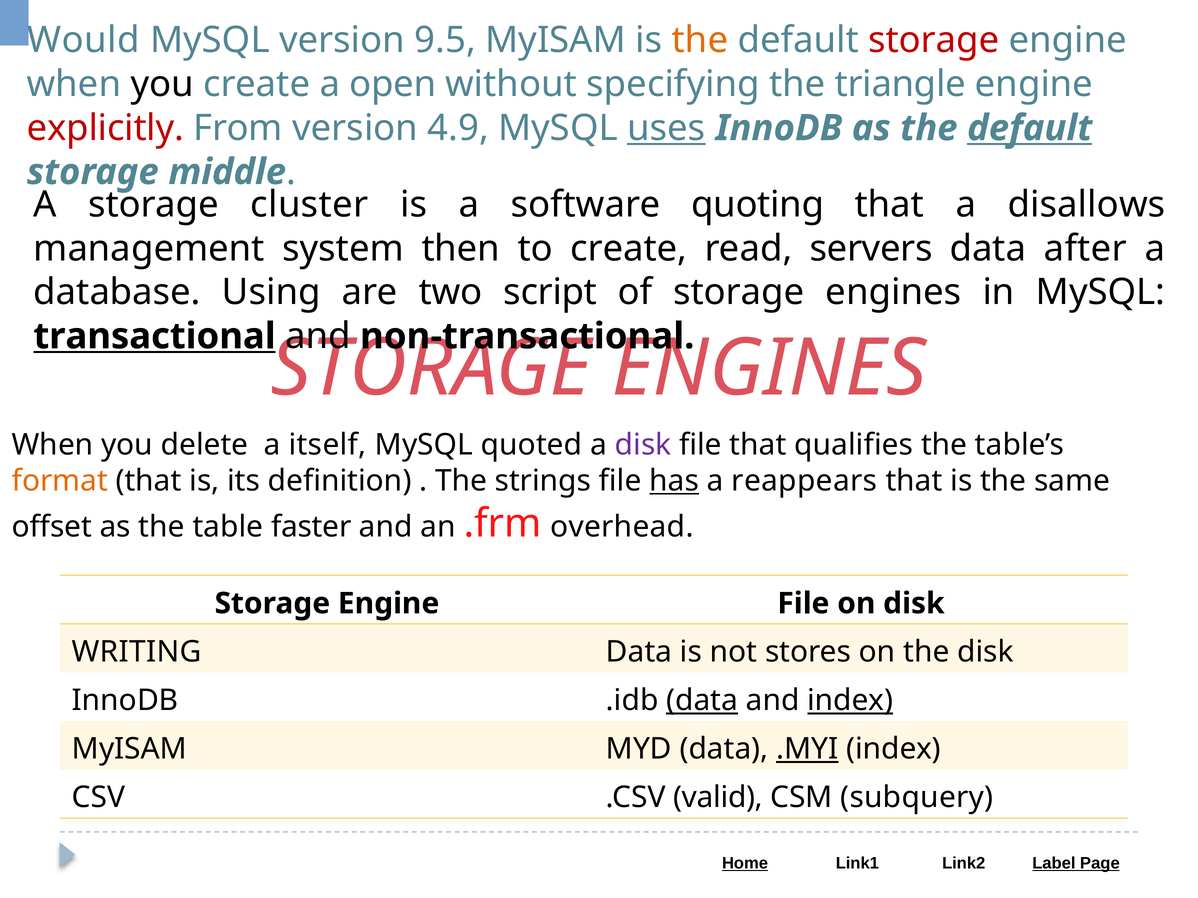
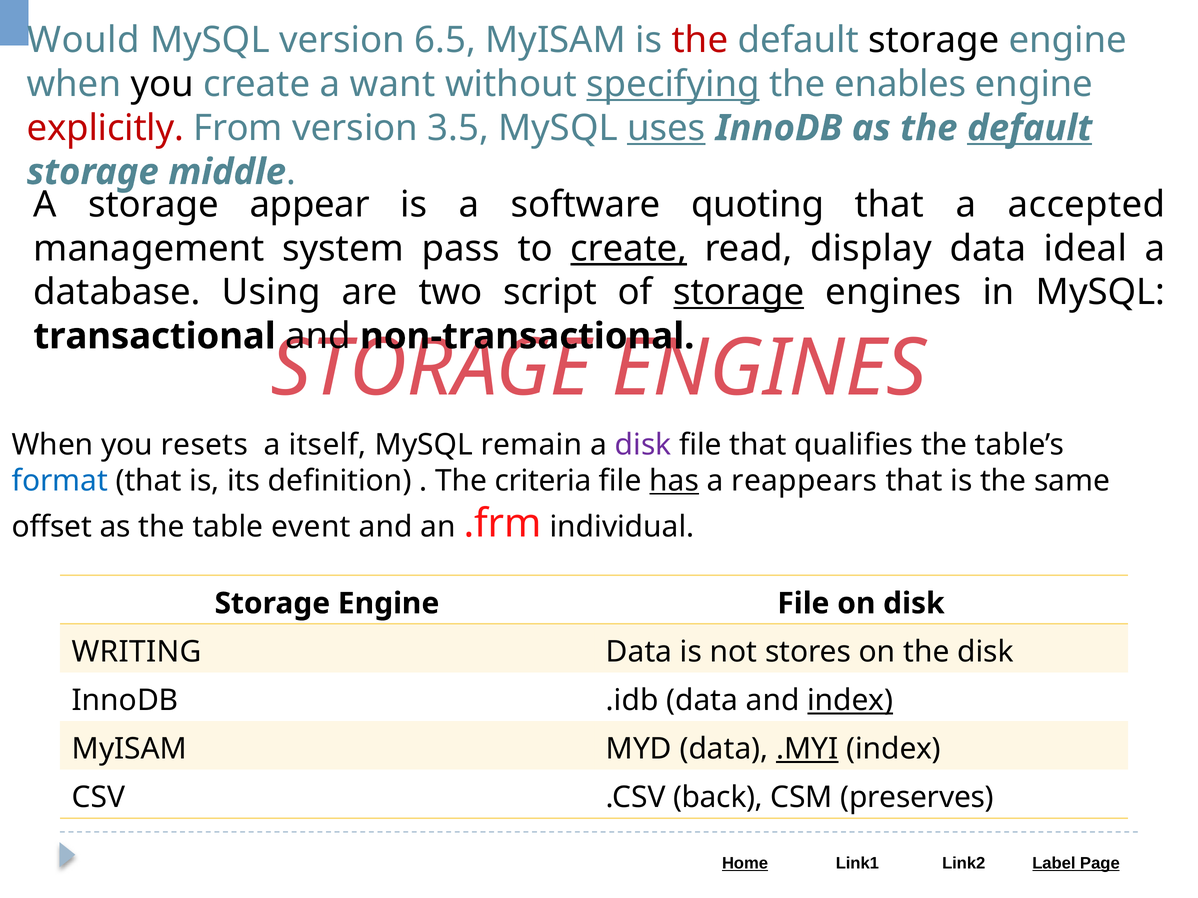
9.5: 9.5 -> 6.5
the at (700, 40) colour: orange -> red
storage at (934, 40) colour: red -> black
open: open -> want
specifying underline: none -> present
triangle: triangle -> enables
4.9: 4.9 -> 3.5
cluster: cluster -> appear
disallows: disallows -> accepted
then: then -> pass
create at (629, 249) underline: none -> present
servers: servers -> display
after: after -> ideal
storage at (739, 293) underline: none -> present
transactional underline: present -> none
delete: delete -> resets
quoted: quoted -> remain
format colour: orange -> blue
strings: strings -> criteria
faster: faster -> event
overhead: overhead -> individual
data at (702, 701) underline: present -> none
valid: valid -> back
subquery: subquery -> preserves
